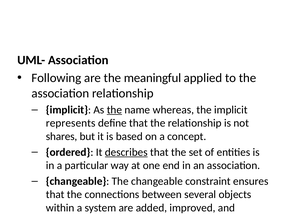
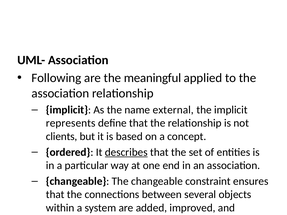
the at (114, 110) underline: present -> none
whereas: whereas -> external
shares: shares -> clients
